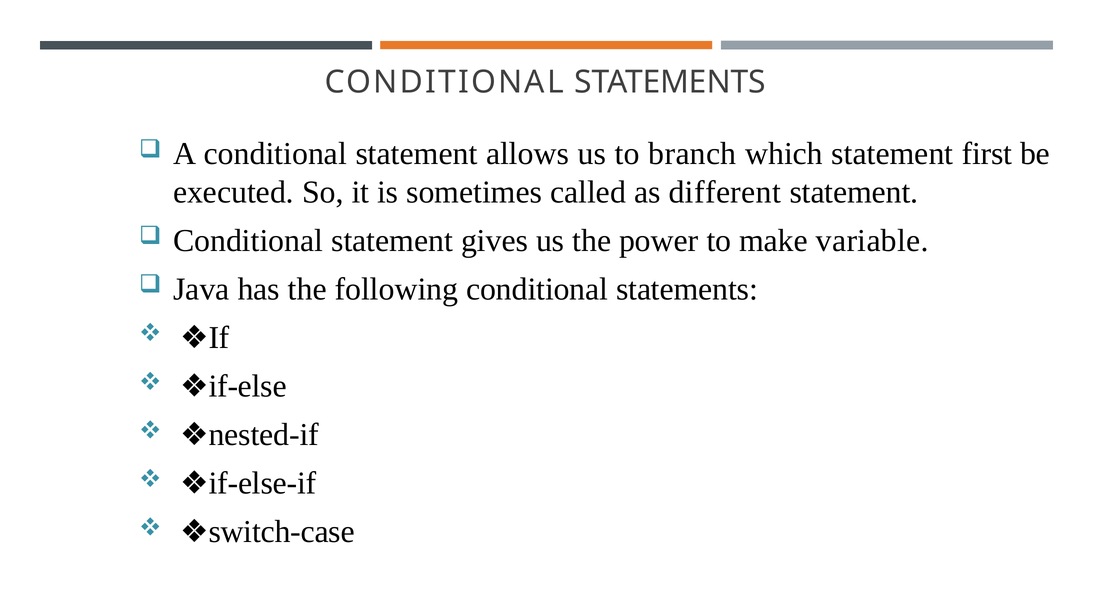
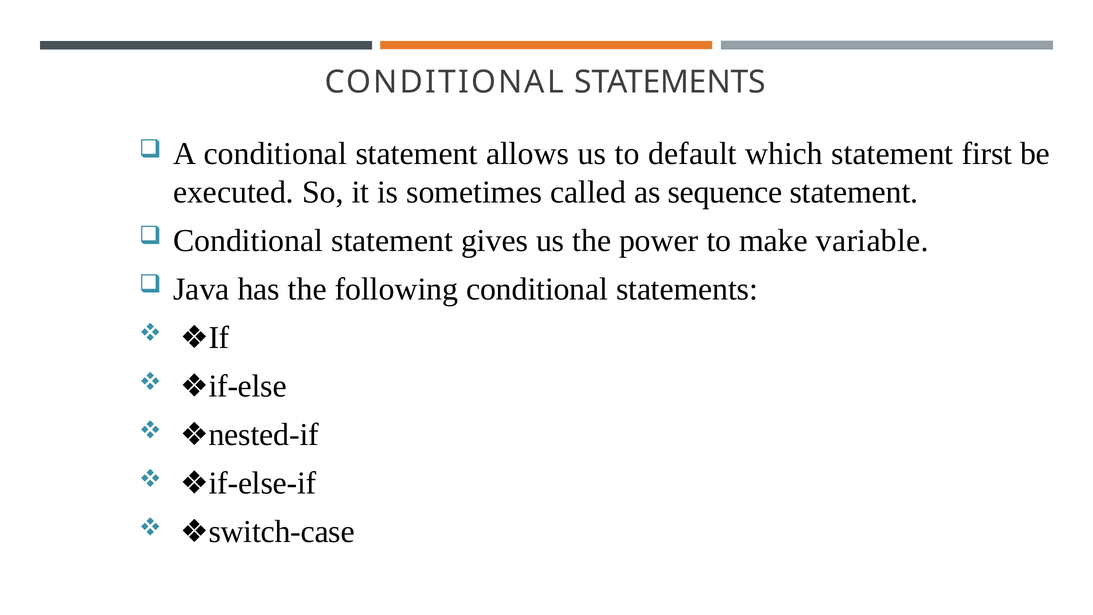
branch: branch -> default
different: different -> sequence
